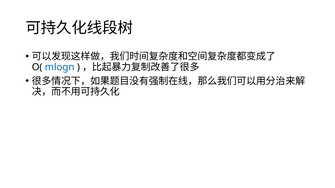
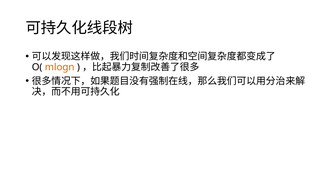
mlogn colour: blue -> orange
